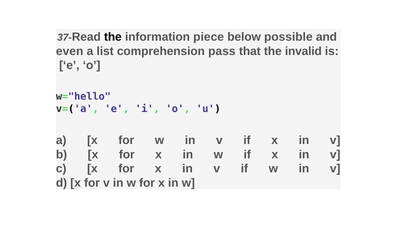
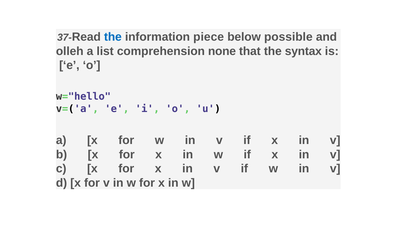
the at (113, 37) colour: black -> blue
even: even -> olleh
pass: pass -> none
invalid: invalid -> syntax
